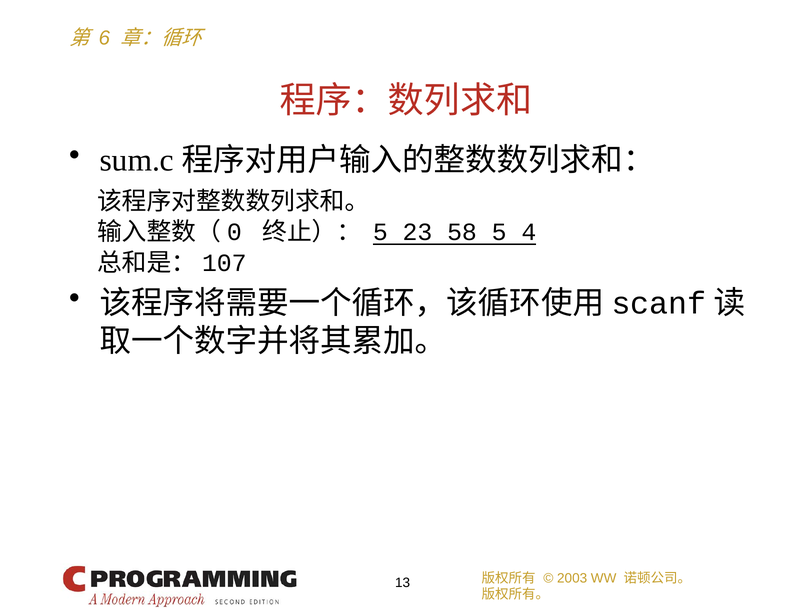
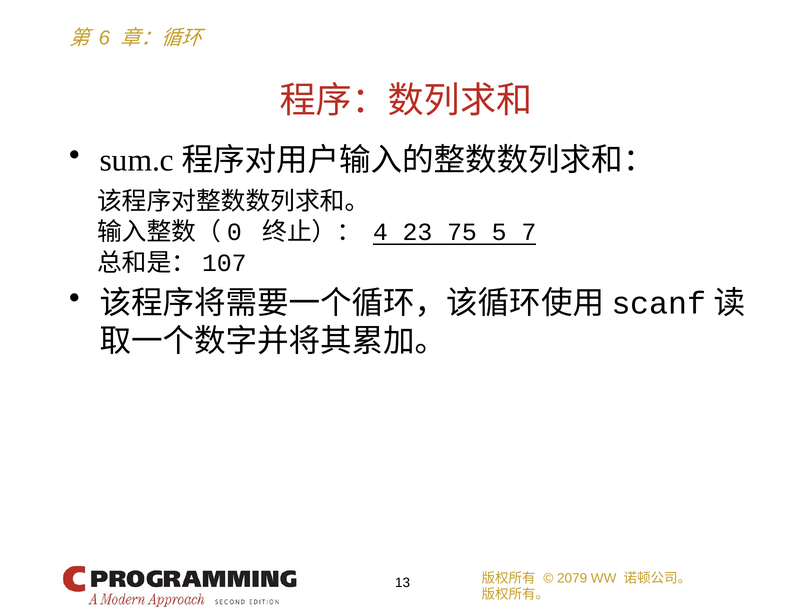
5 at (380, 232): 5 -> 4
58: 58 -> 75
4: 4 -> 7
2003: 2003 -> 2079
